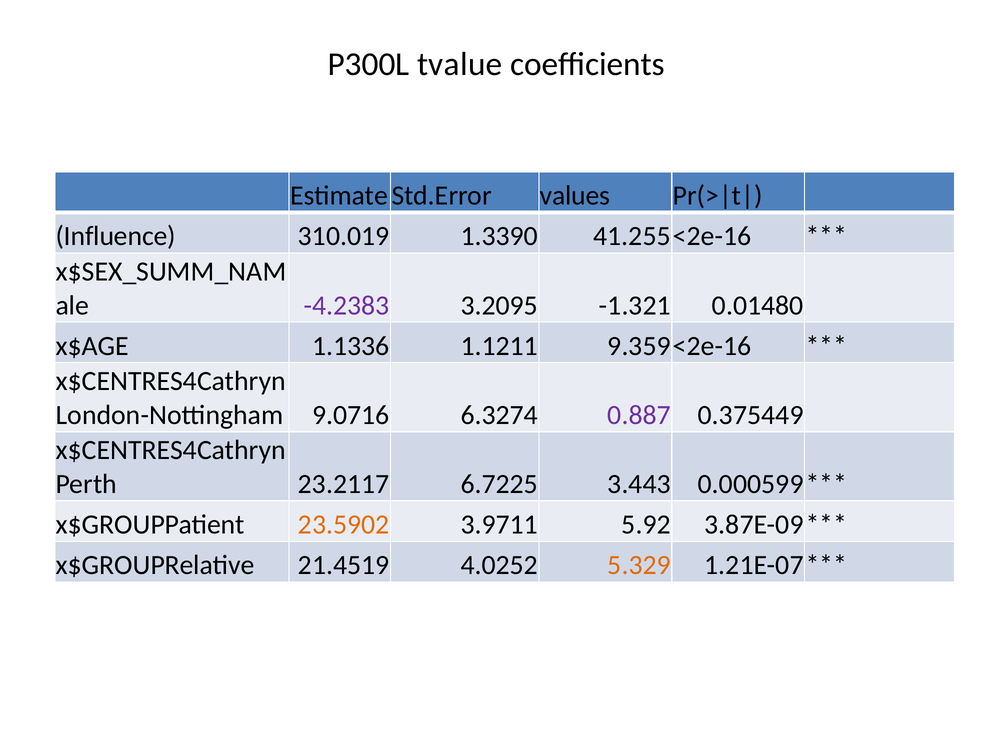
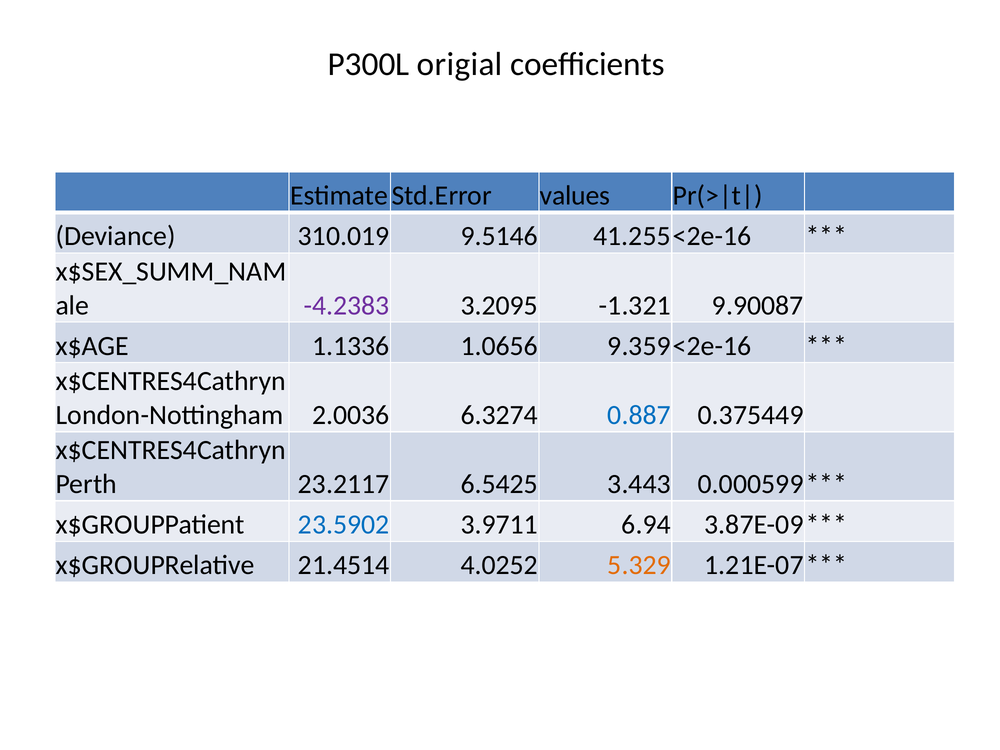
tvalue: tvalue -> origial
Influence: Influence -> Deviance
1.3390: 1.3390 -> 9.5146
0.01480: 0.01480 -> 9.90087
1.1211: 1.1211 -> 1.0656
9.0716: 9.0716 -> 2.0036
0.887 colour: purple -> blue
6.7225: 6.7225 -> 6.5425
23.5902 colour: orange -> blue
5.92: 5.92 -> 6.94
21.4519: 21.4519 -> 21.4514
